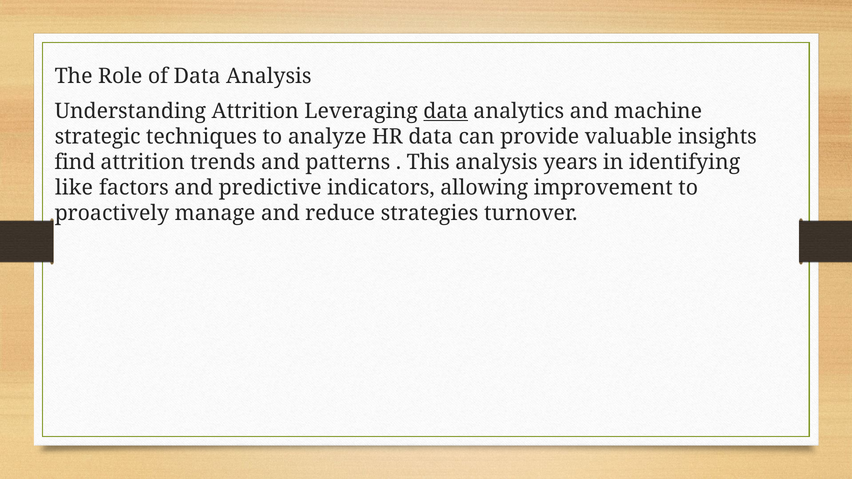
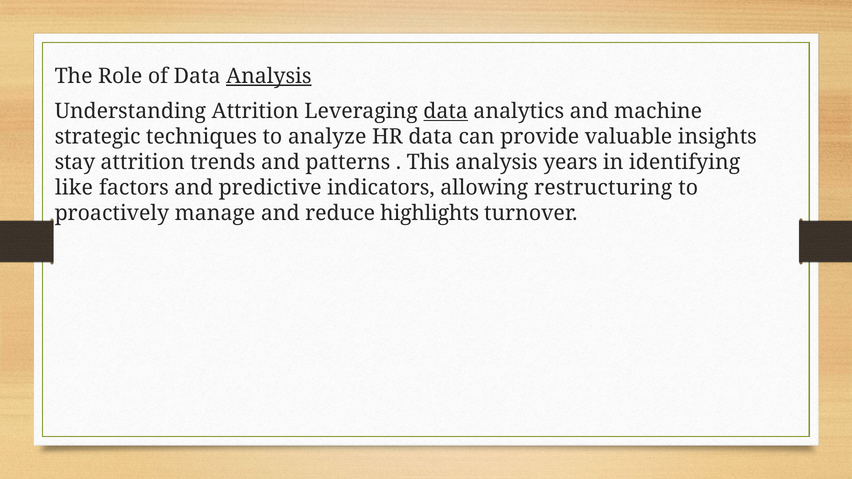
Analysis at (269, 76) underline: none -> present
find: find -> stay
improvement: improvement -> restructuring
strategies: strategies -> highlights
